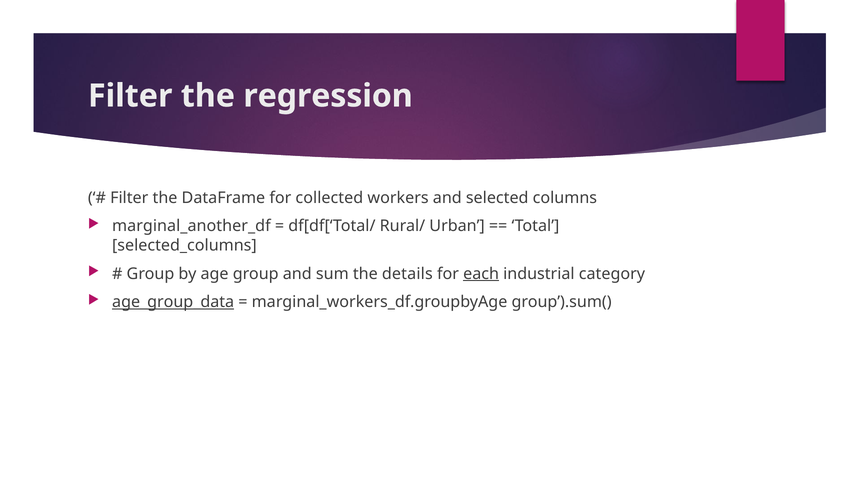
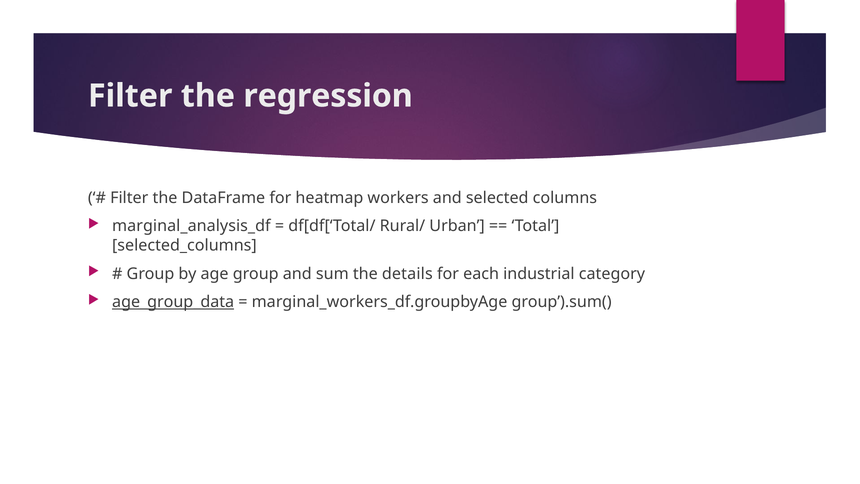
collected: collected -> heatmap
marginal_another_df: marginal_another_df -> marginal_analysis_df
each underline: present -> none
